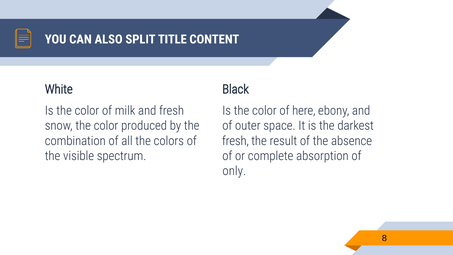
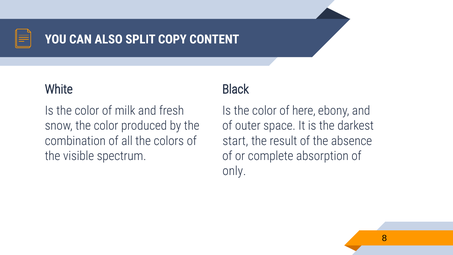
TITLE: TITLE -> COPY
fresh at (235, 141): fresh -> start
